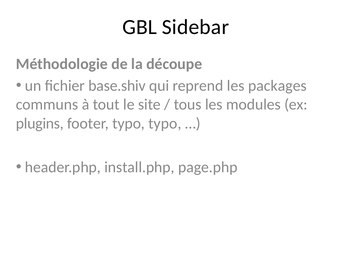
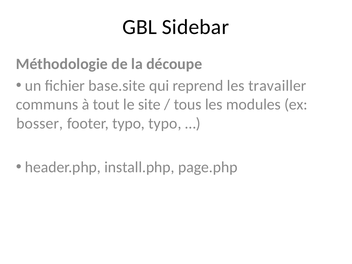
base.shiv: base.shiv -> base.site
packages: packages -> travailler
plugins: plugins -> bosser
